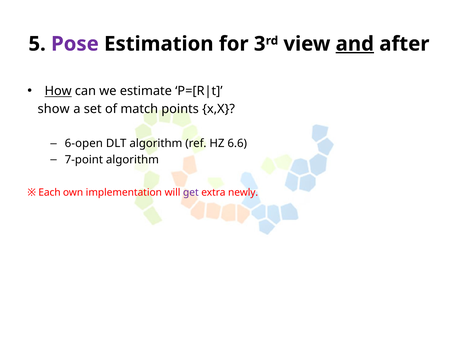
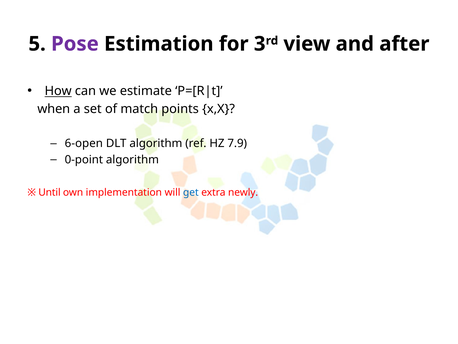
and underline: present -> none
show: show -> when
6.6: 6.6 -> 7.9
7-point: 7-point -> 0-point
Each: Each -> Until
get colour: purple -> blue
